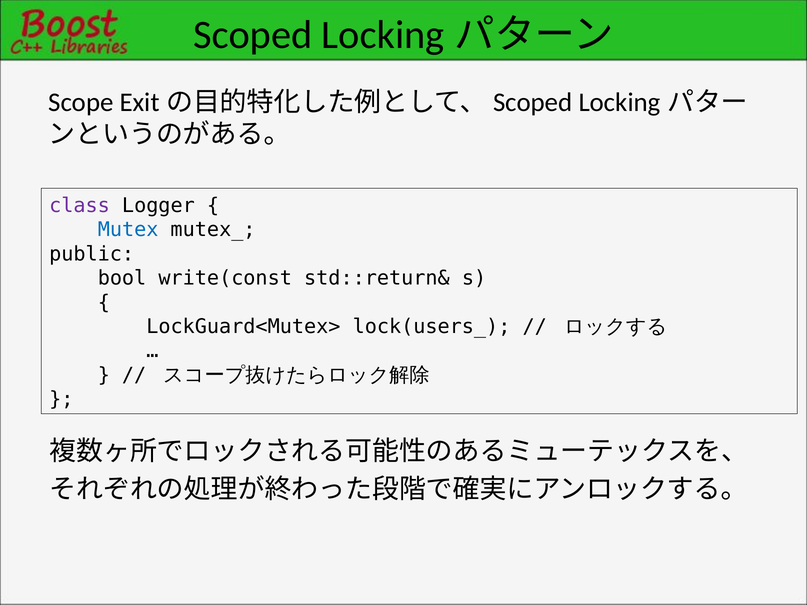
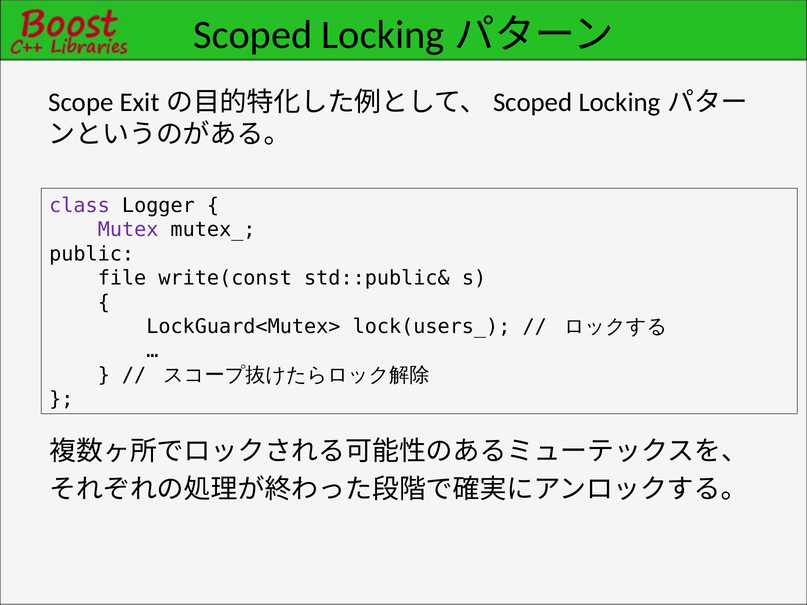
Mutex colour: blue -> purple
bool: bool -> file
std::return&: std::return& -> std::public&
